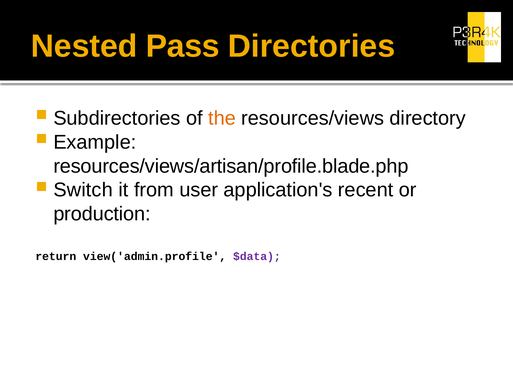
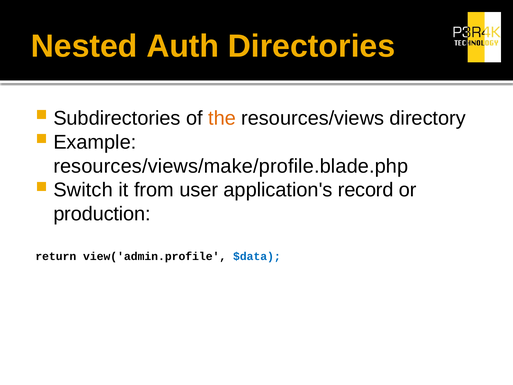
Pass: Pass -> Auth
resources/views/artisan/profile.blade.php: resources/views/artisan/profile.blade.php -> resources/views/make/profile.blade.php
recent: recent -> record
$data colour: purple -> blue
